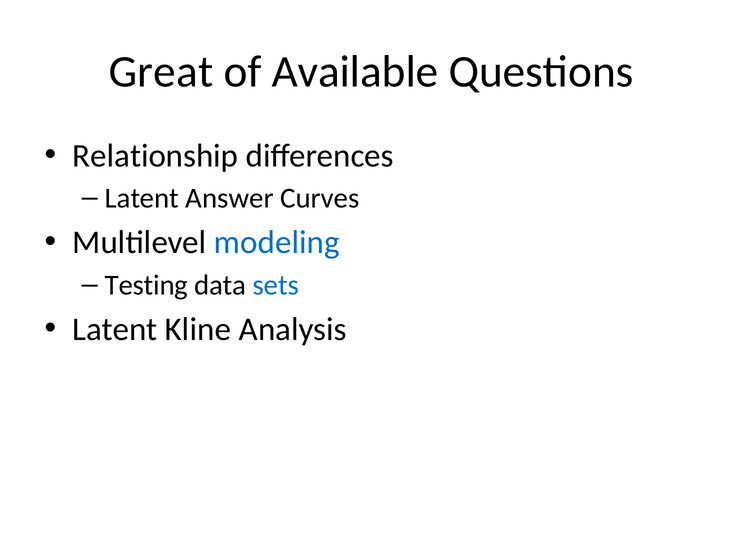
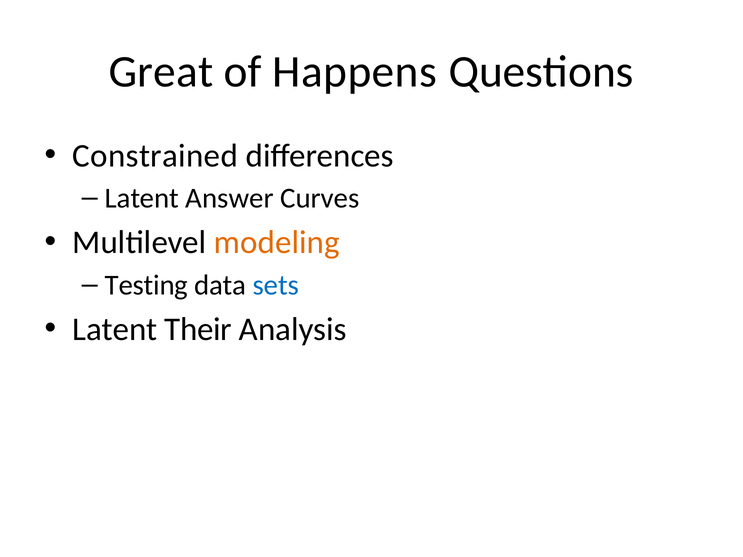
Available: Available -> Happens
Relationship: Relationship -> Constrained
modeling colour: blue -> orange
Kline: Kline -> Their
